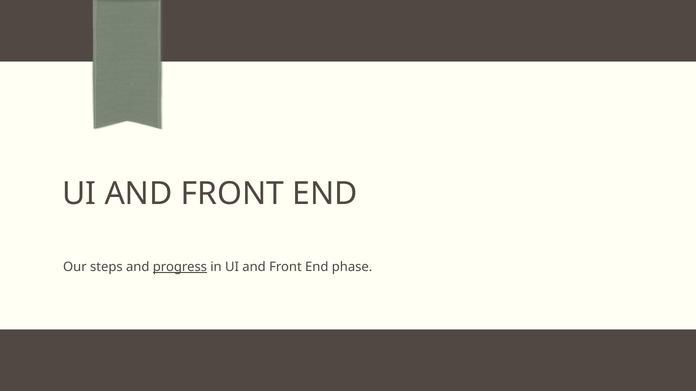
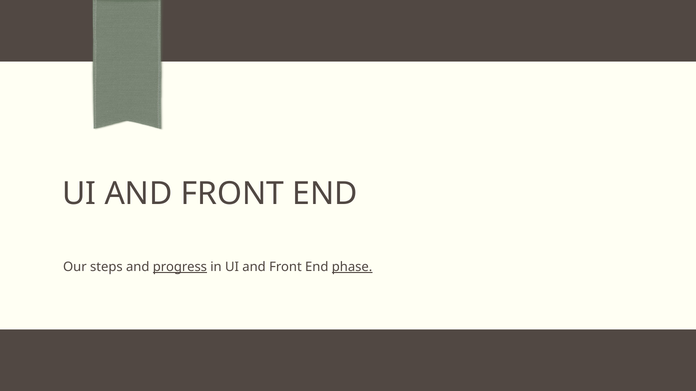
phase underline: none -> present
